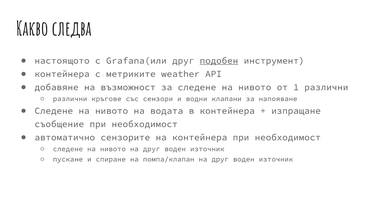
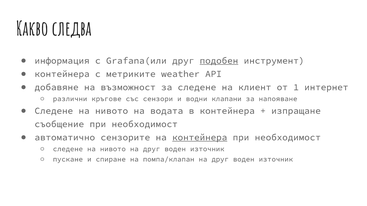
настоящото: настоящото -> информация
за следене на нивото: нивото -> клиент
1 различни: различни -> интернет
контейнера at (200, 138) underline: none -> present
